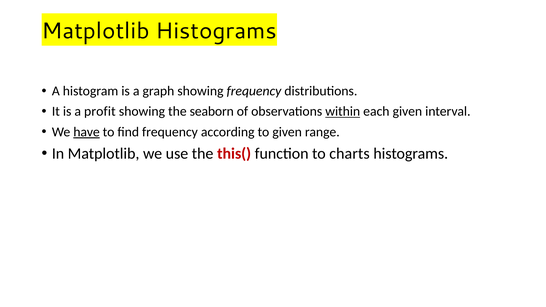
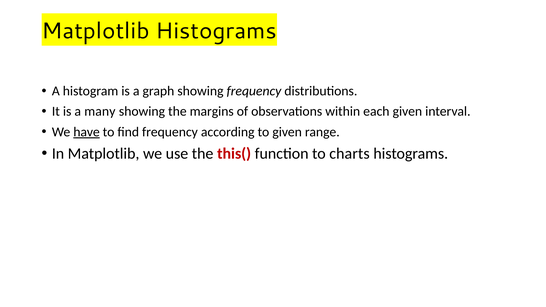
profit: profit -> many
seaborn: seaborn -> margins
within underline: present -> none
